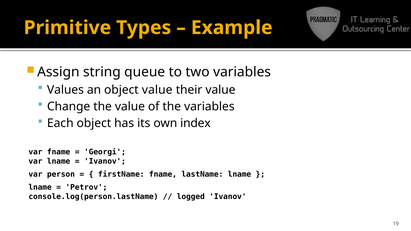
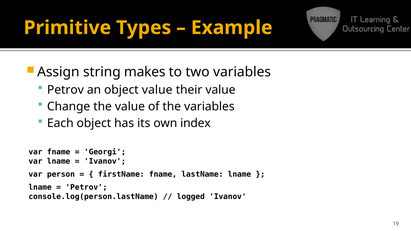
queue: queue -> makes
Values at (65, 90): Values -> Petrov
